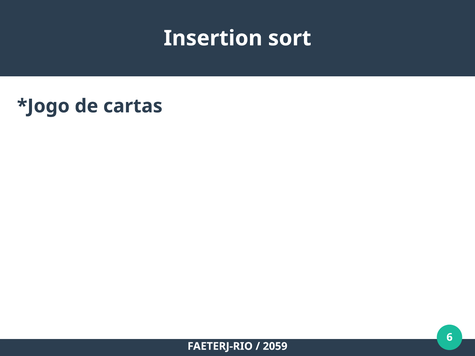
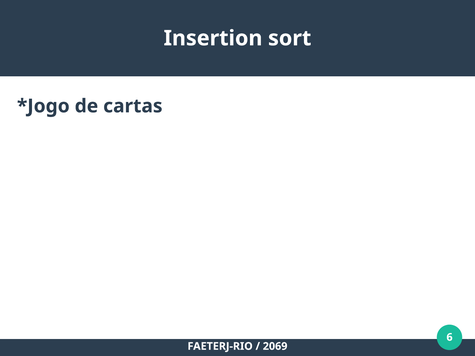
2059: 2059 -> 2069
